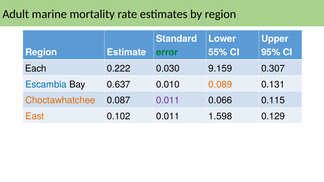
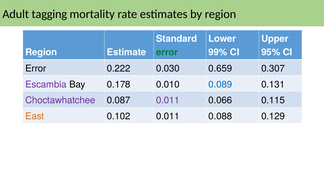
marine: marine -> tagging
55%: 55% -> 99%
Each at (36, 69): Each -> Error
9.159: 9.159 -> 0.659
Escambia colour: blue -> purple
0.637: 0.637 -> 0.178
0.089 colour: orange -> blue
Choctawhatchee colour: orange -> purple
1.598: 1.598 -> 0.088
